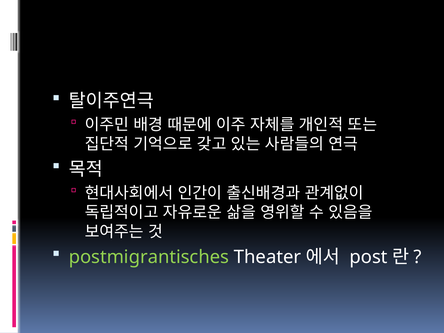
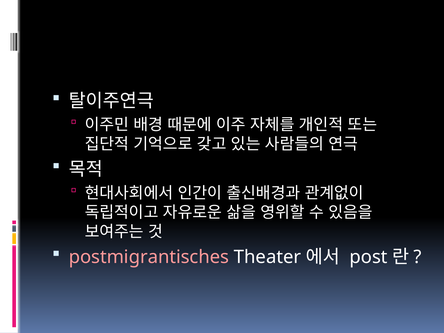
postmigrantisches colour: light green -> pink
